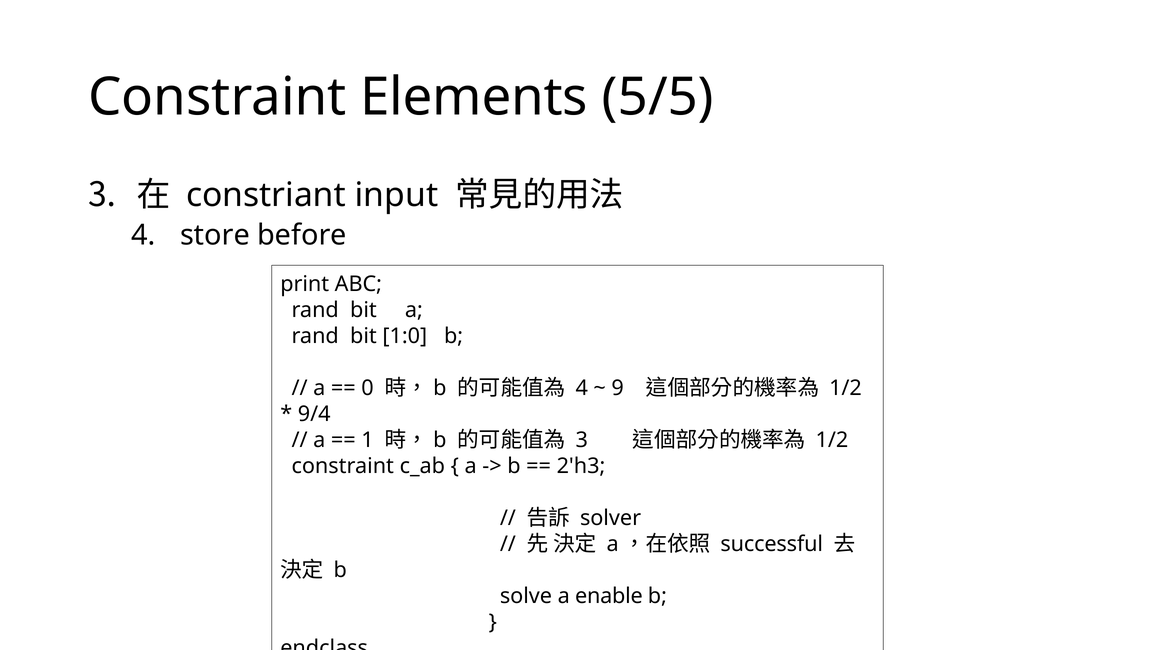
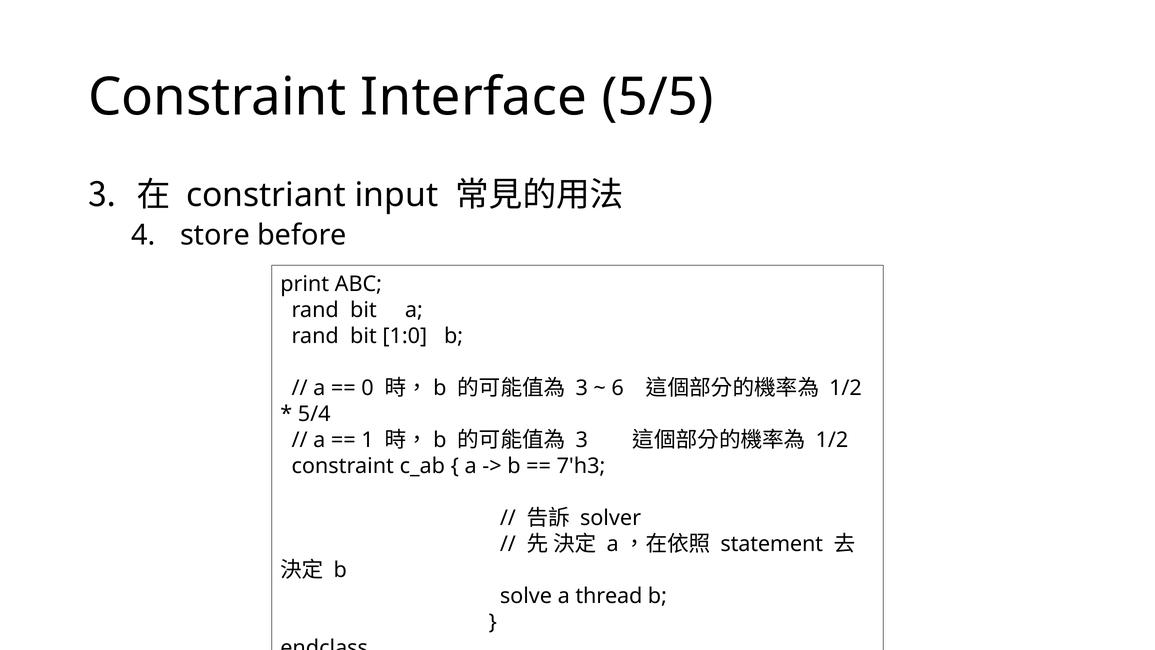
Elements: Elements -> Interface
4 at (582, 388): 4 -> 3
9: 9 -> 6
9/4: 9/4 -> 5/4
2'h3: 2'h3 -> 7'h3
successful: successful -> statement
enable: enable -> thread
